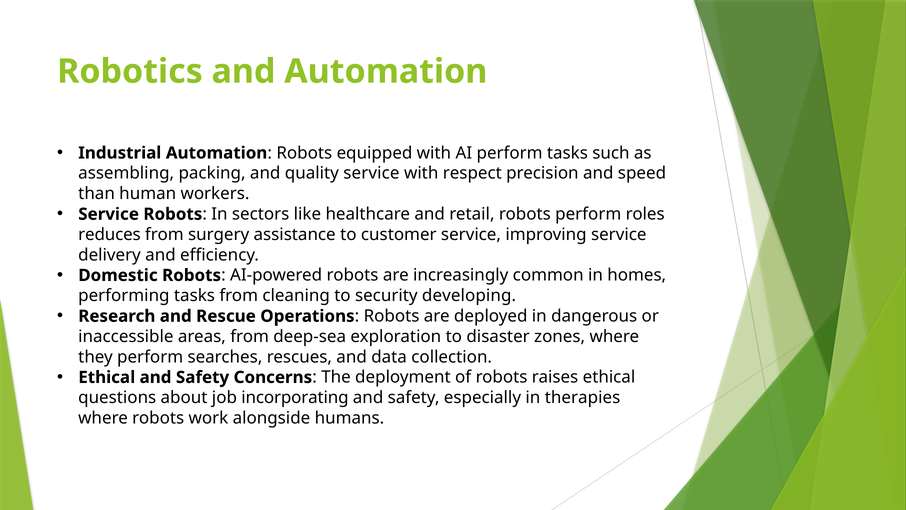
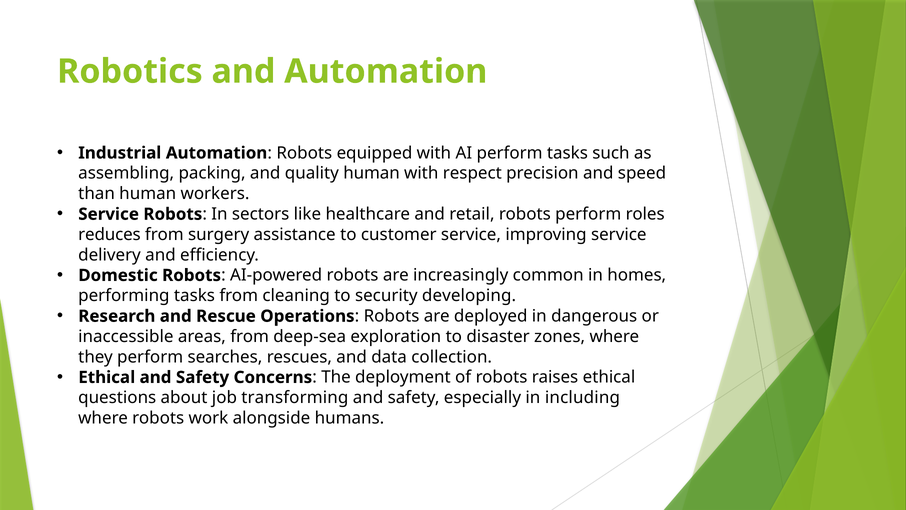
quality service: service -> human
incorporating: incorporating -> transforming
therapies: therapies -> including
